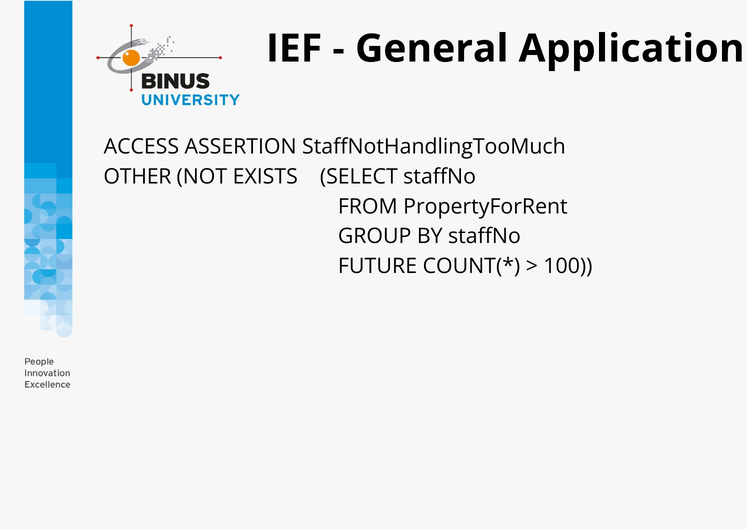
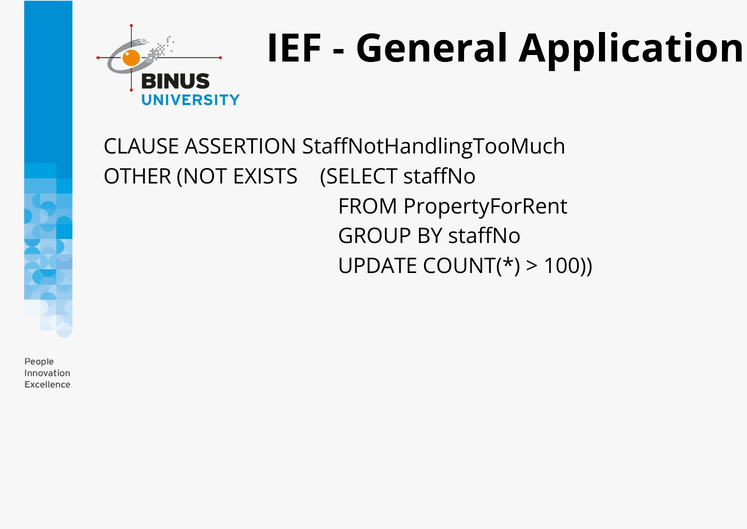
ACCESS: ACCESS -> CLAUSE
FUTURE: FUTURE -> UPDATE
